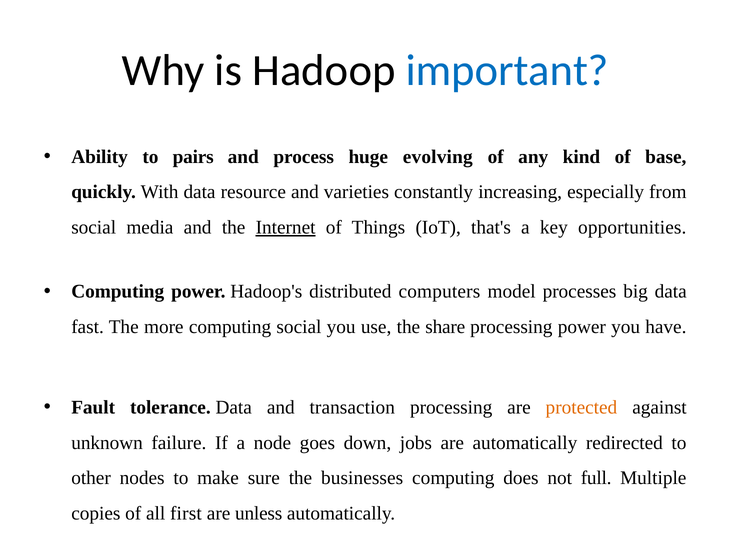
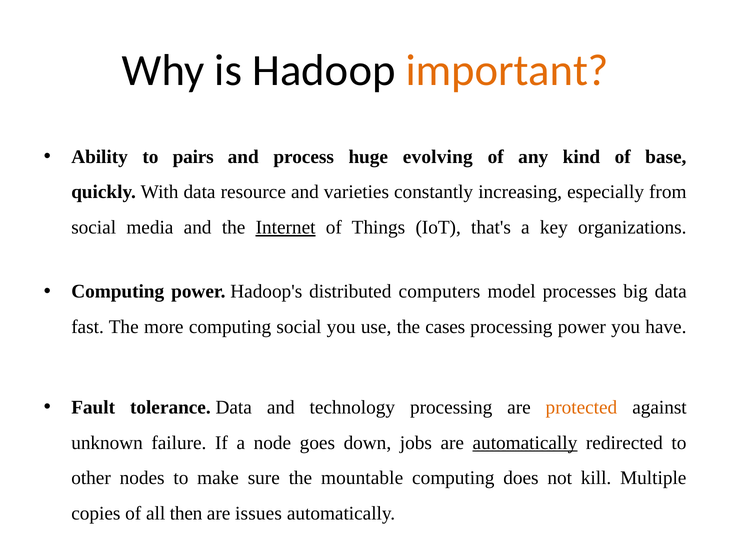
important colour: blue -> orange
opportunities: opportunities -> organizations
share: share -> cases
transaction: transaction -> technology
automatically at (525, 443) underline: none -> present
businesses: businesses -> mountable
full: full -> kill
first: first -> then
unless: unless -> issues
